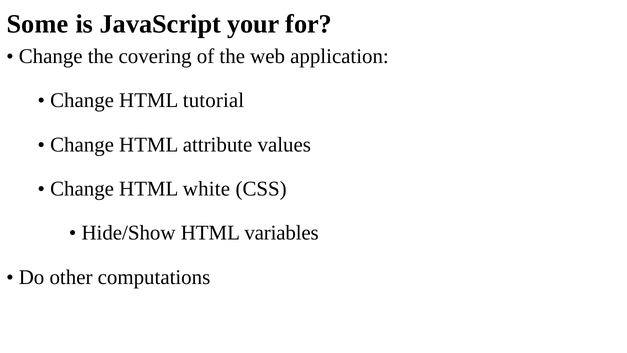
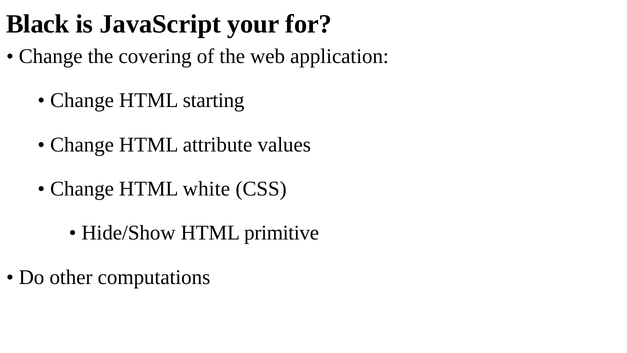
Some: Some -> Black
tutorial: tutorial -> starting
variables: variables -> primitive
